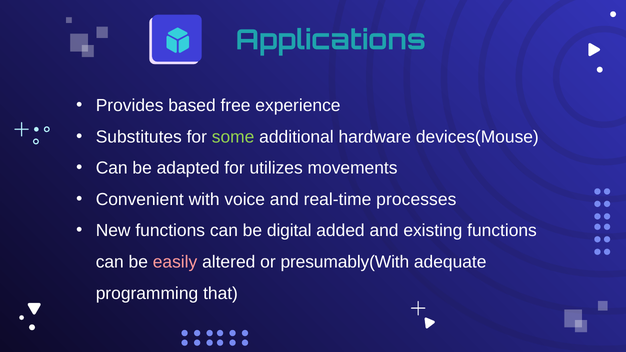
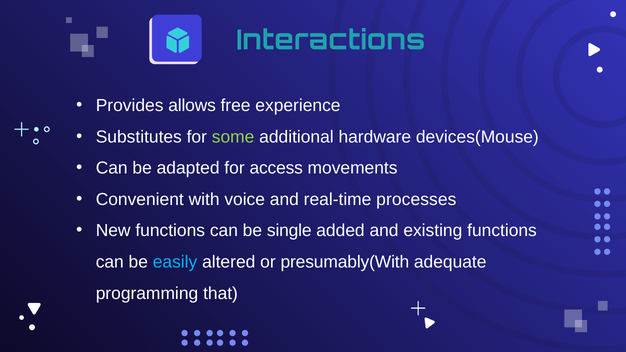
Applications: Applications -> Interactions
based: based -> allows
utilizes: utilizes -> access
digital: digital -> single
easily colour: pink -> light blue
